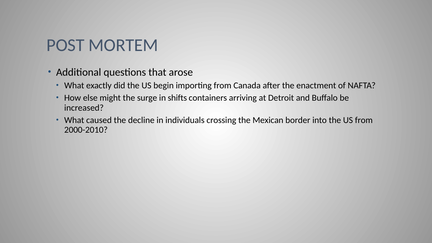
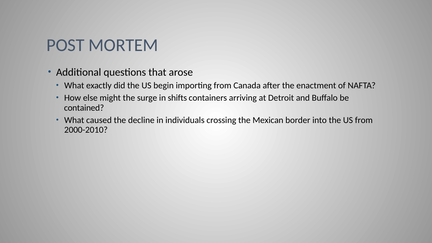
increased: increased -> contained
